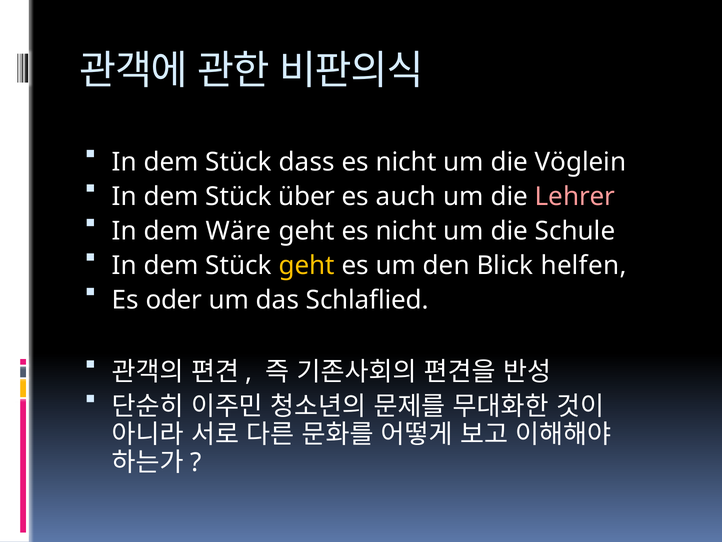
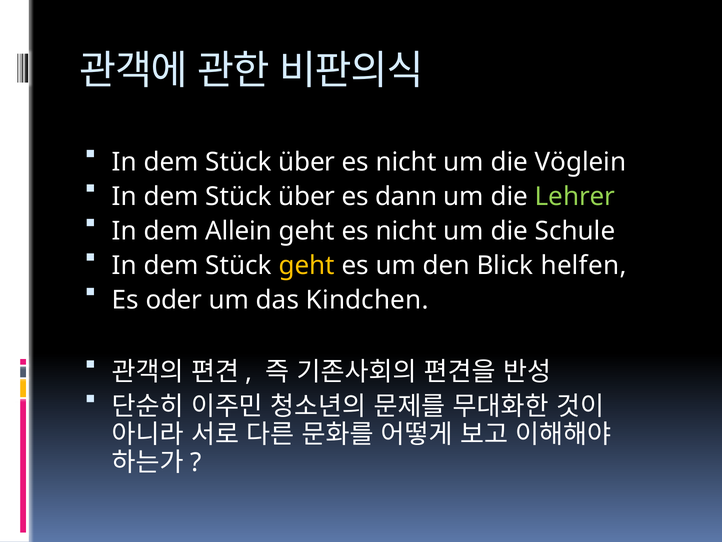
dass at (307, 162): dass -> über
auch: auch -> dann
Lehrer colour: pink -> light green
Wäre: Wäre -> Allein
Schlaflied: Schlaflied -> Kindchen
